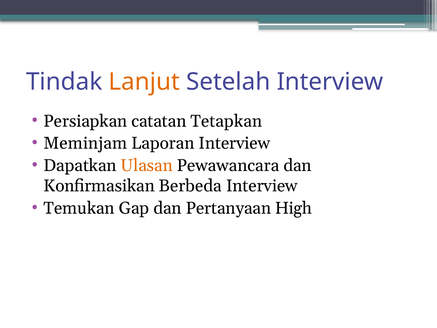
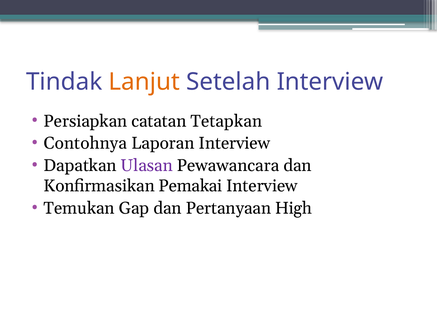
Meminjam: Meminjam -> Contohnya
Ulasan colour: orange -> purple
Berbeda: Berbeda -> Pemakai
